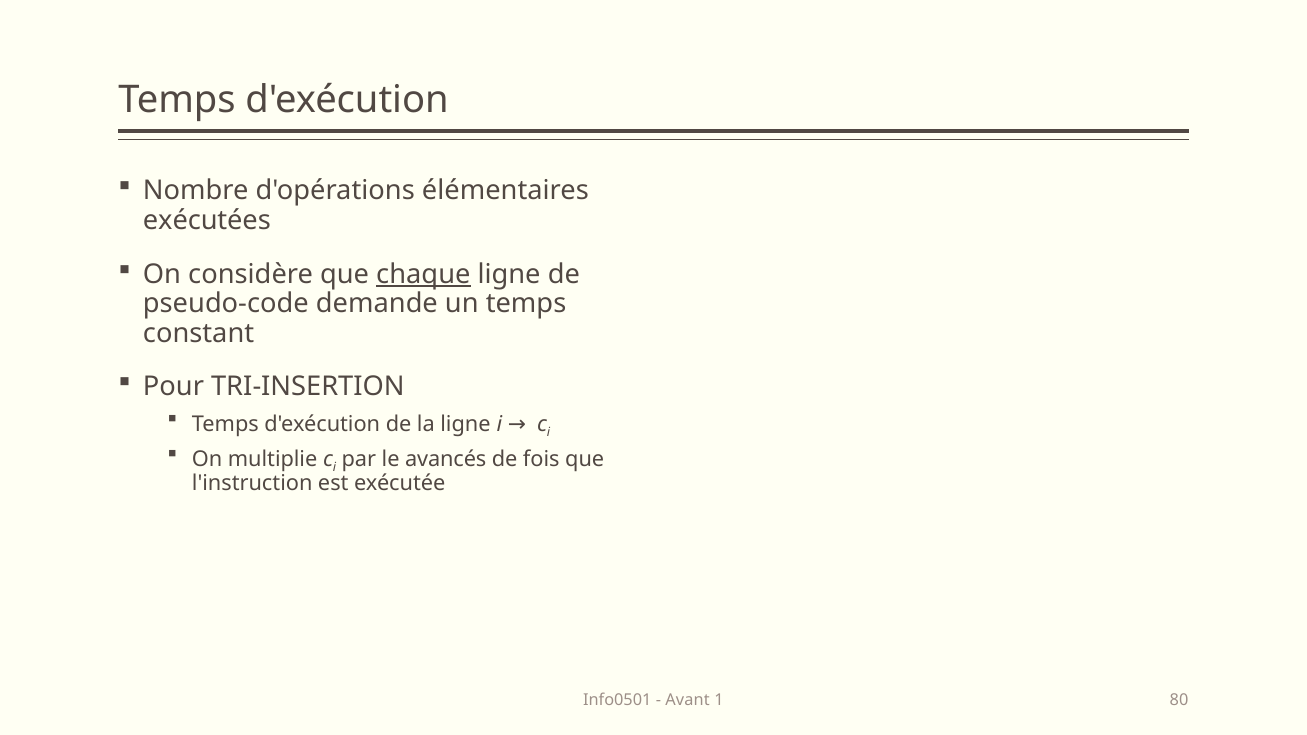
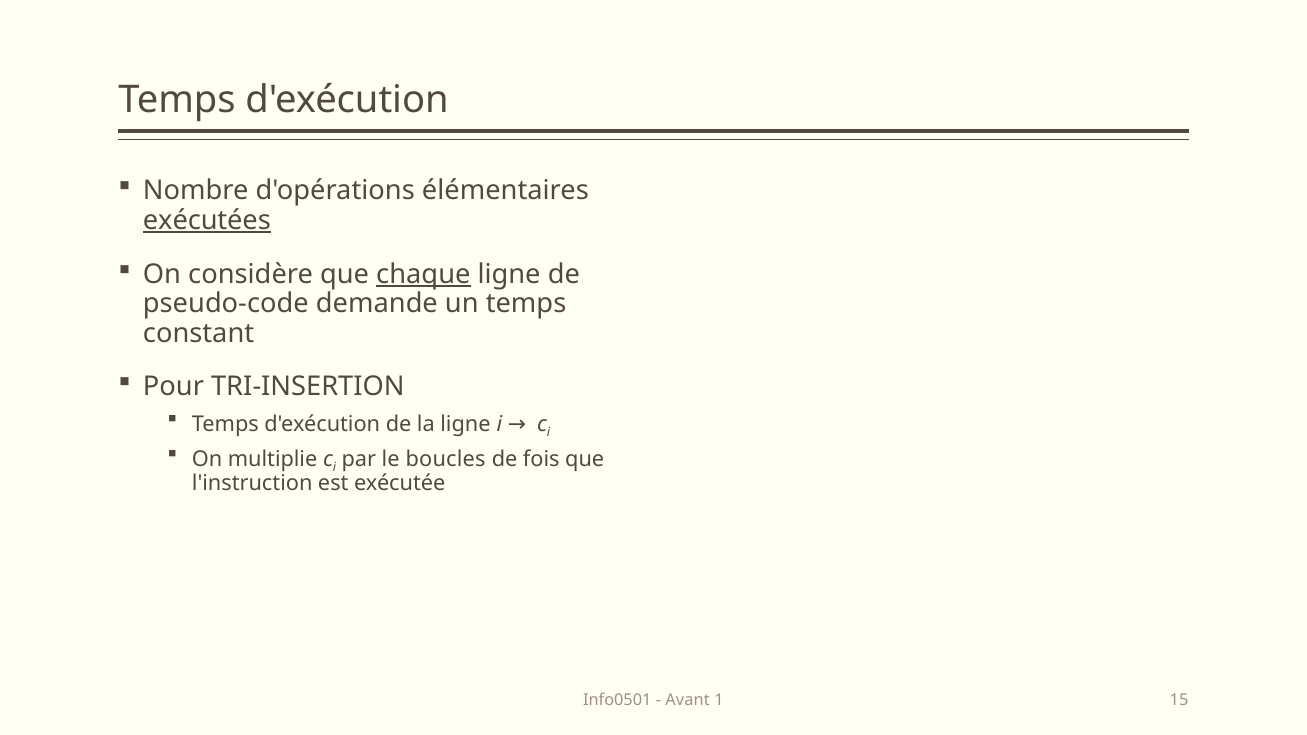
exécutées underline: none -> present
avancés: avancés -> boucles
80: 80 -> 15
